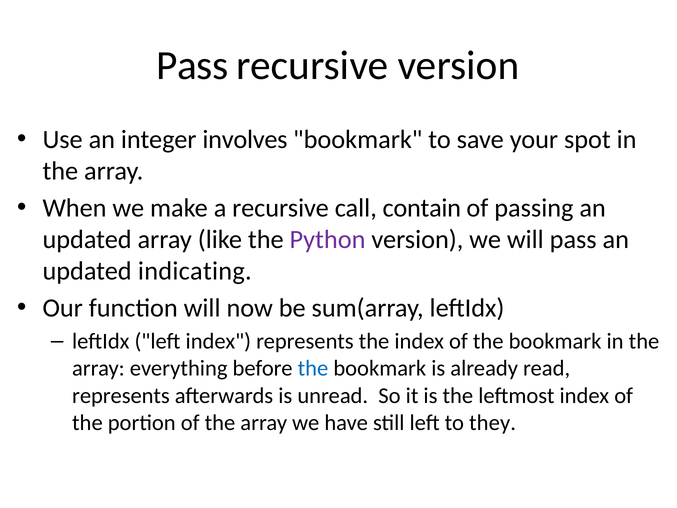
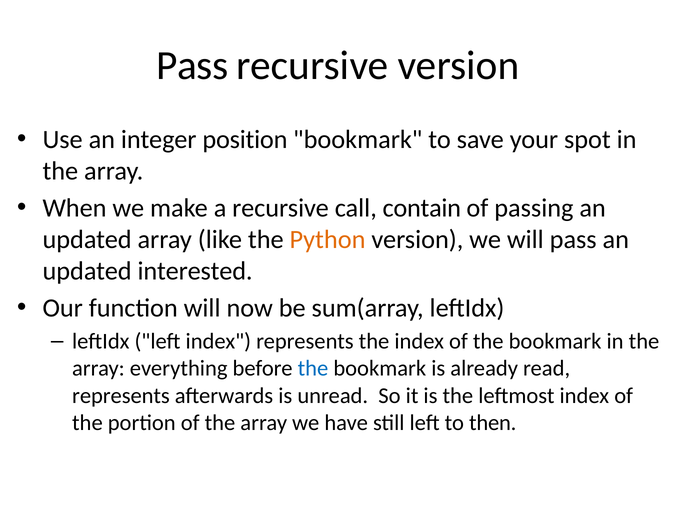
involves: involves -> position
Python colour: purple -> orange
indicating: indicating -> interested
they: they -> then
